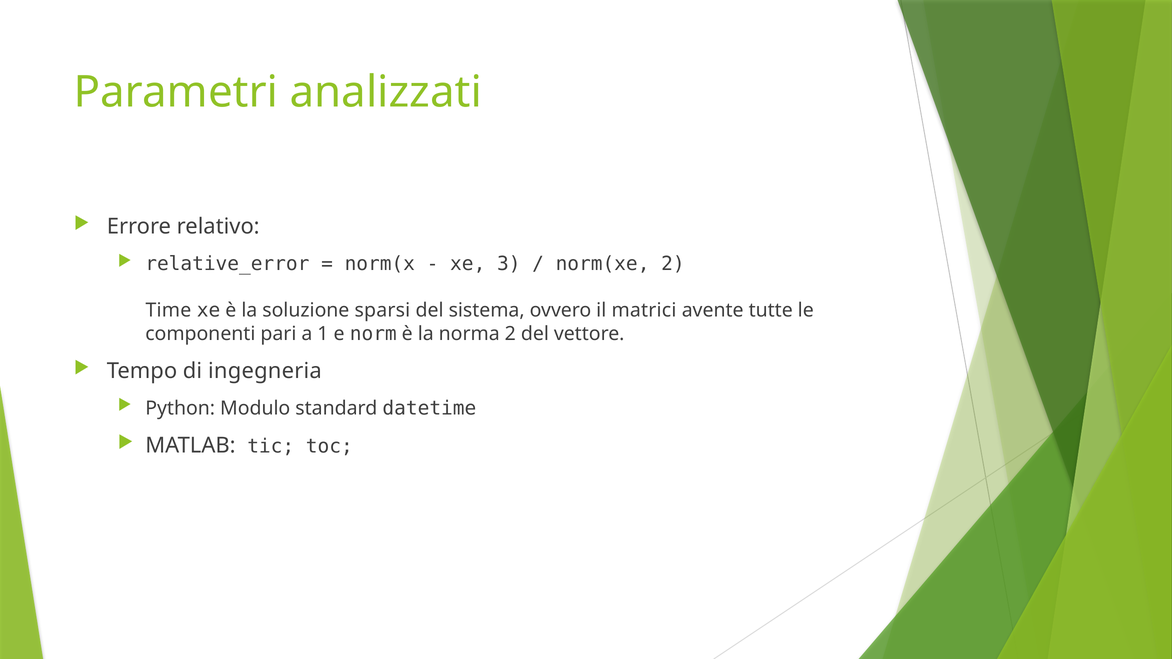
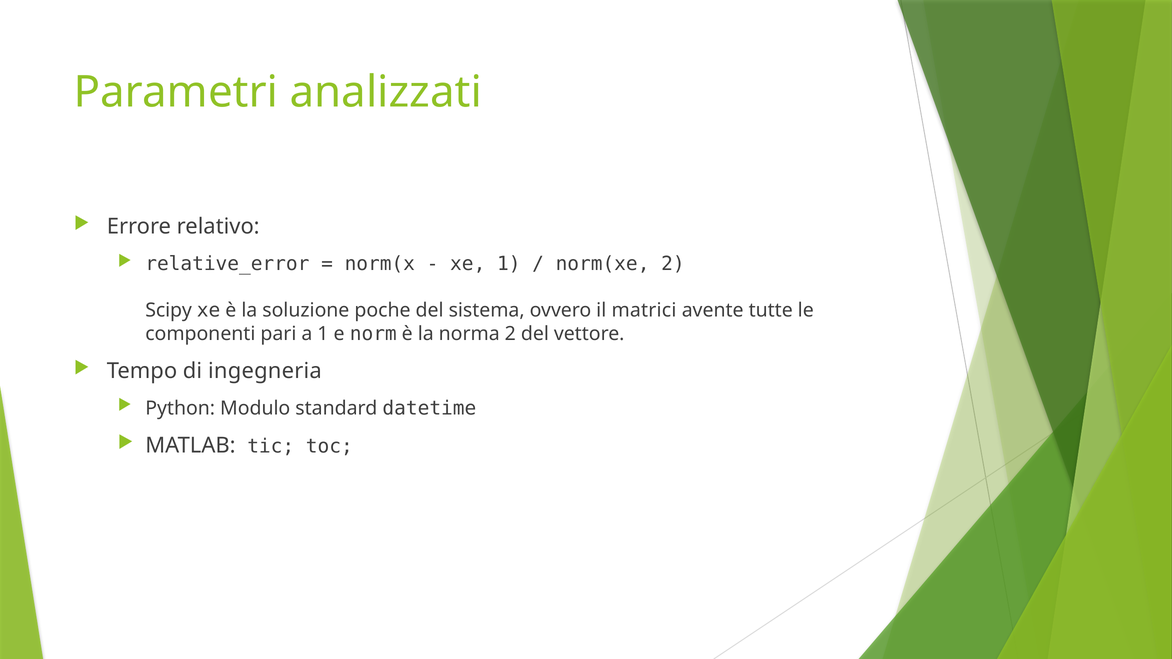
xe 3: 3 -> 1
Time: Time -> Scipy
sparsi: sparsi -> poche
